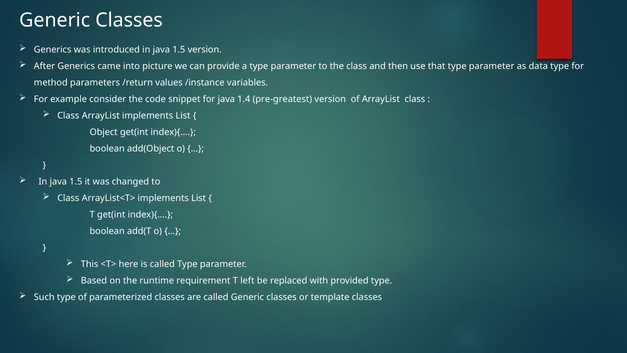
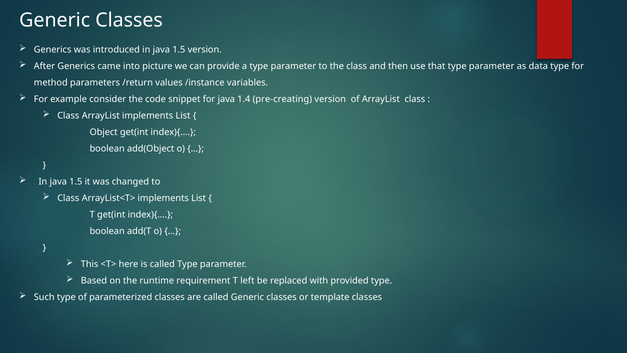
pre-greatest: pre-greatest -> pre-creating
